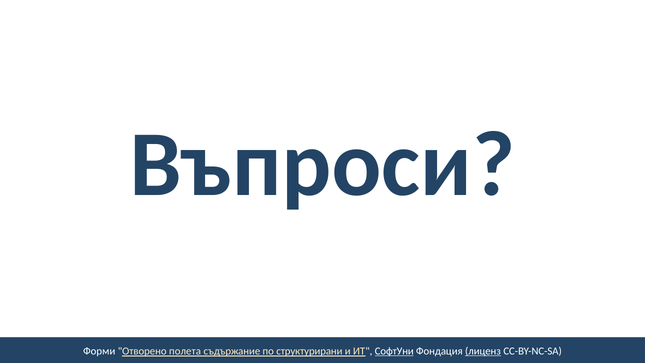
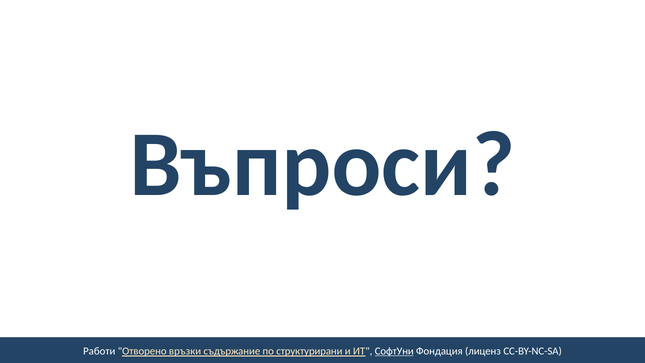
Форми: Форми -> Работи
полета: полета -> връзки
лиценз underline: present -> none
